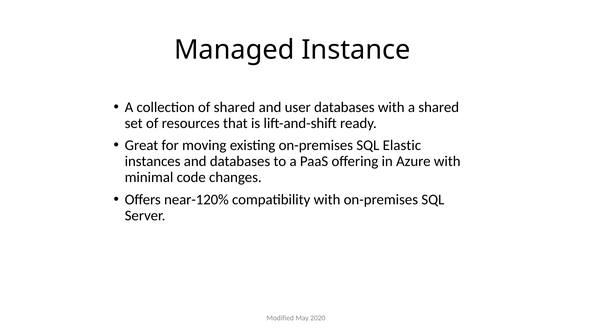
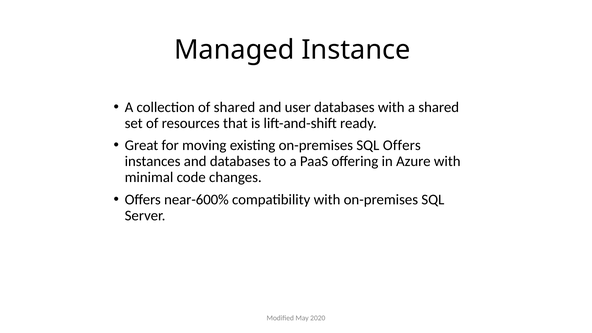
SQL Elastic: Elastic -> Offers
near-120%: near-120% -> near-600%
